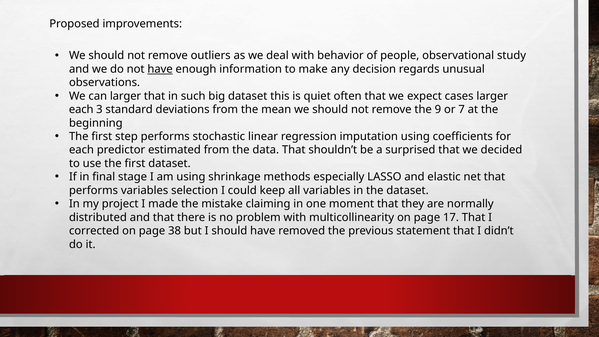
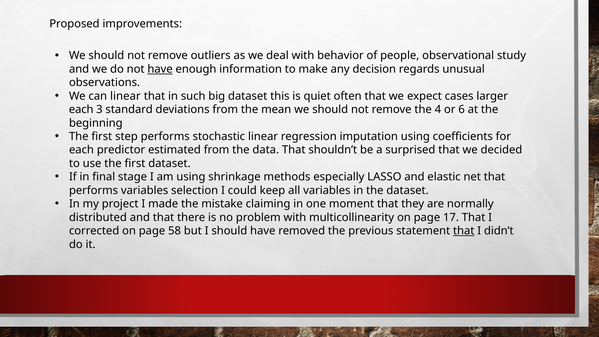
can larger: larger -> linear
9: 9 -> 4
7: 7 -> 6
38: 38 -> 58
that at (464, 231) underline: none -> present
